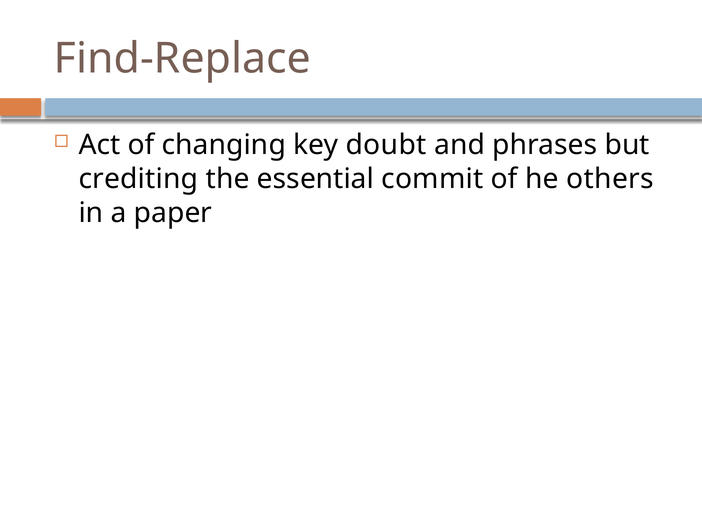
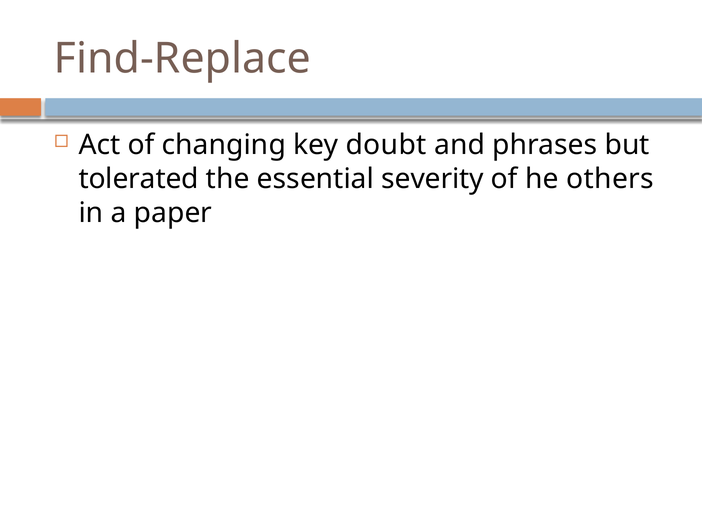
crediting: crediting -> tolerated
commit: commit -> severity
